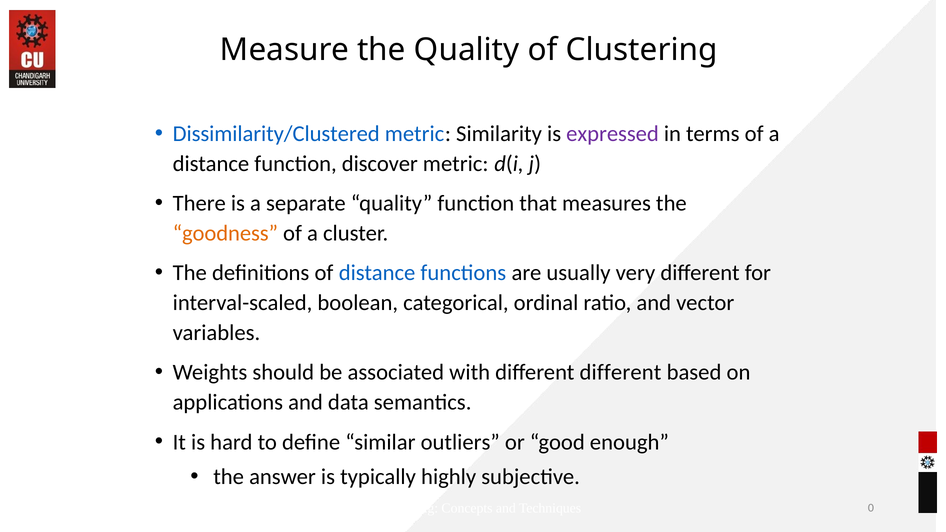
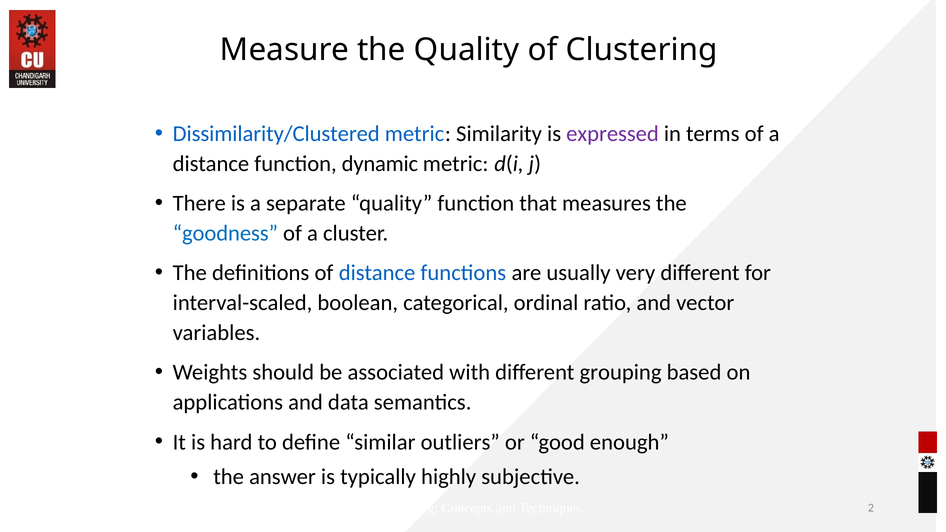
discover: discover -> dynamic
goodness colour: orange -> blue
different different: different -> grouping
0: 0 -> 2
